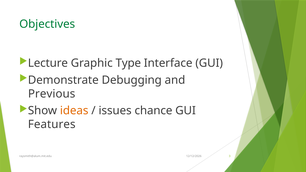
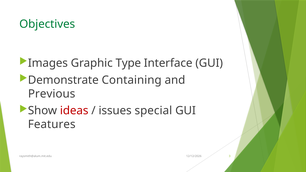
Lecture: Lecture -> Images
Debugging: Debugging -> Containing
ideas colour: orange -> red
chance: chance -> special
